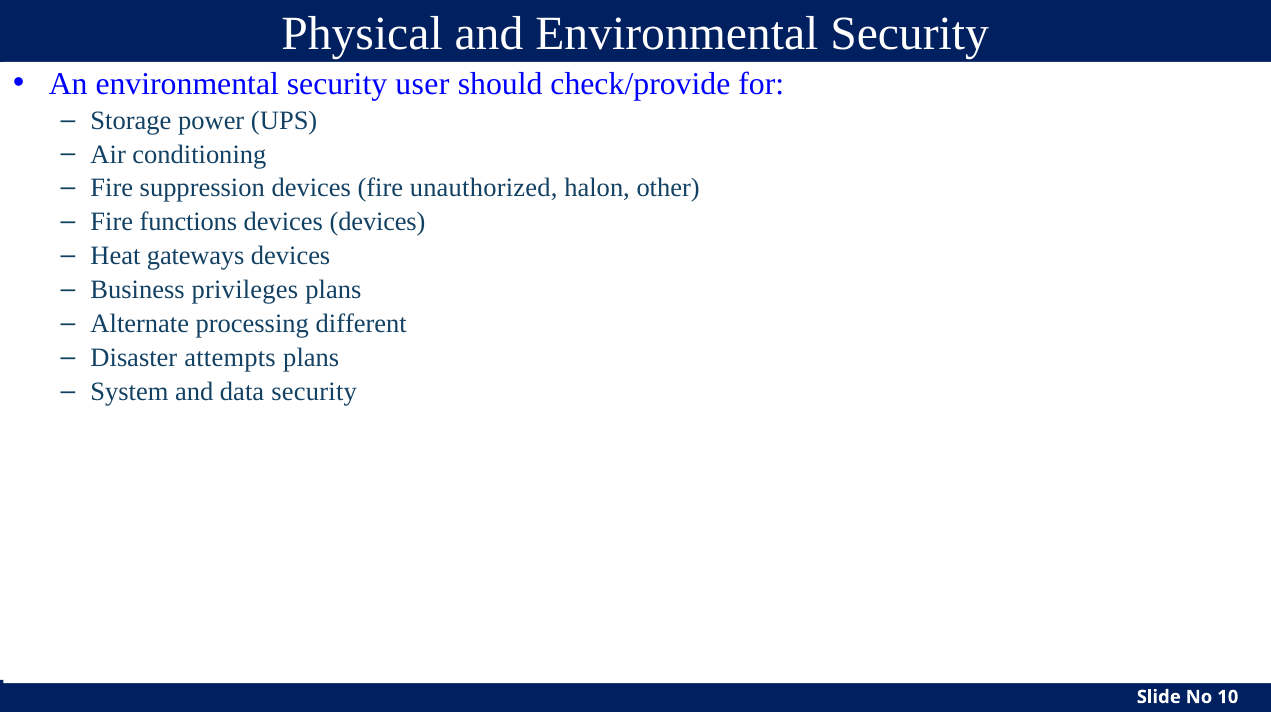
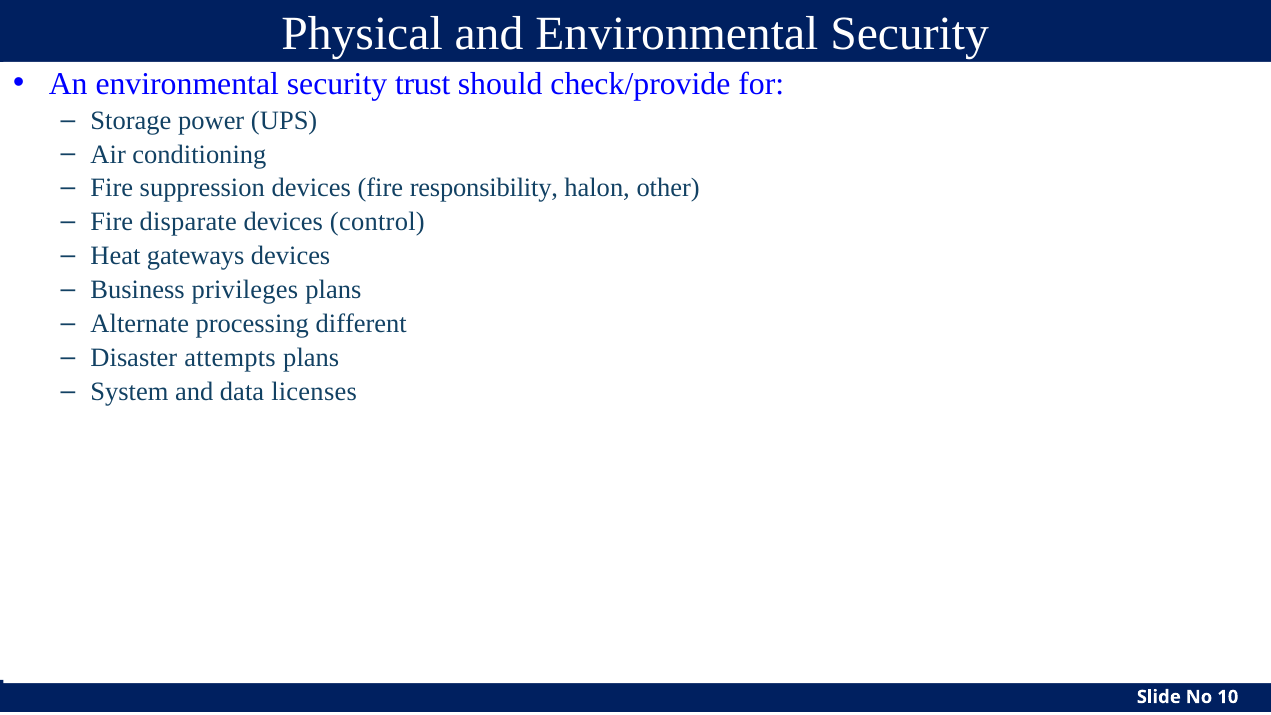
user: user -> trust
unauthorized: unauthorized -> responsibility
functions: functions -> disparate
devices devices: devices -> control
data security: security -> licenses
